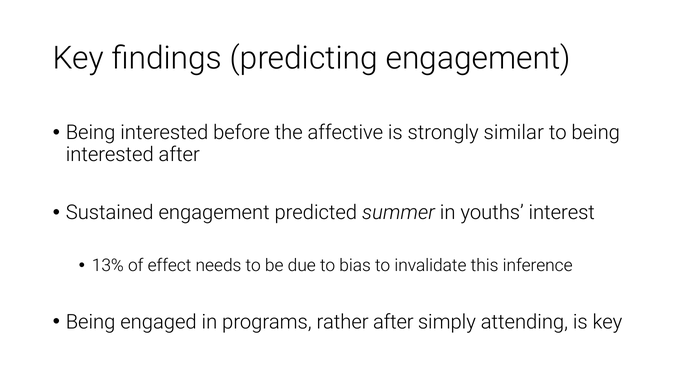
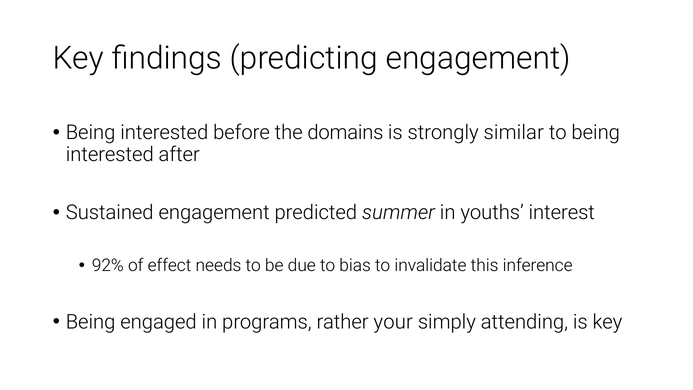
affective: affective -> domains
13%: 13% -> 92%
rather after: after -> your
